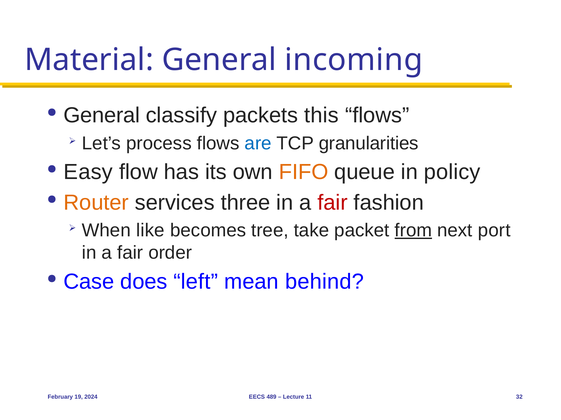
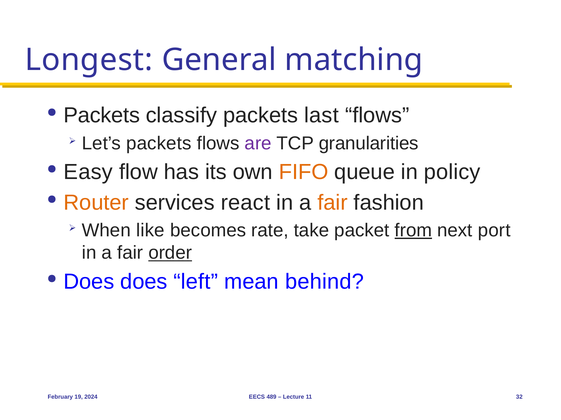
Material: Material -> Longest
incoming: incoming -> matching
General at (102, 116): General -> Packets
this: this -> last
Let’s process: process -> packets
are colour: blue -> purple
three: three -> react
fair at (333, 203) colour: red -> orange
tree: tree -> rate
order underline: none -> present
Case at (89, 282): Case -> Does
